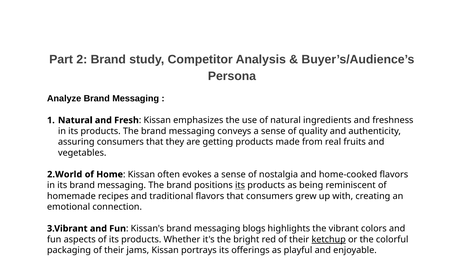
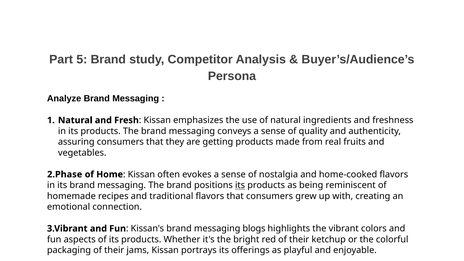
2: 2 -> 5
2.World: 2.World -> 2.Phase
ketchup underline: present -> none
